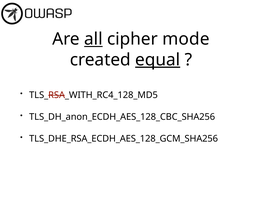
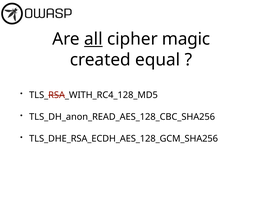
mode: mode -> magic
equal underline: present -> none
TLS_DH_anon_ECDH_AES_128_CBC_SHA256: TLS_DH_anon_ECDH_AES_128_CBC_SHA256 -> TLS_DH_anon_READ_AES_128_CBC_SHA256
